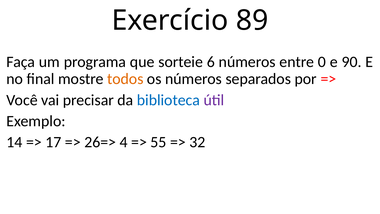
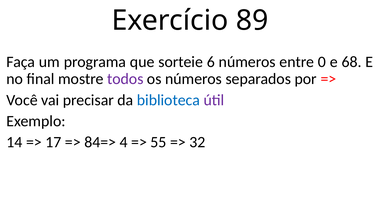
90: 90 -> 68
todos colour: orange -> purple
26=>: 26=> -> 84=>
